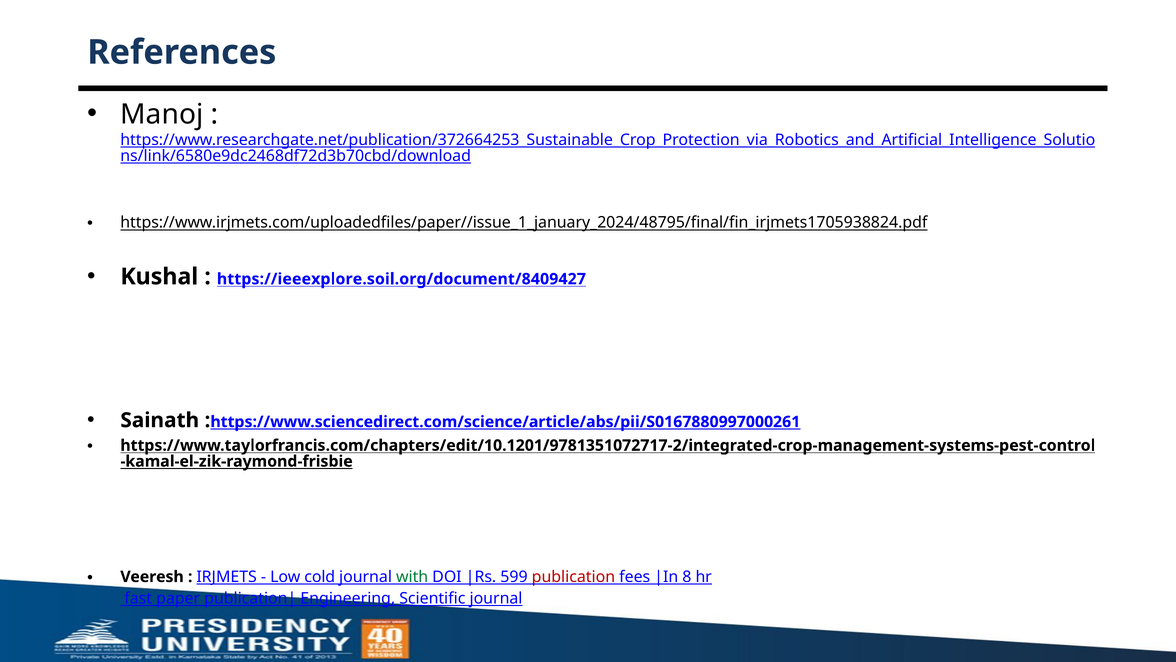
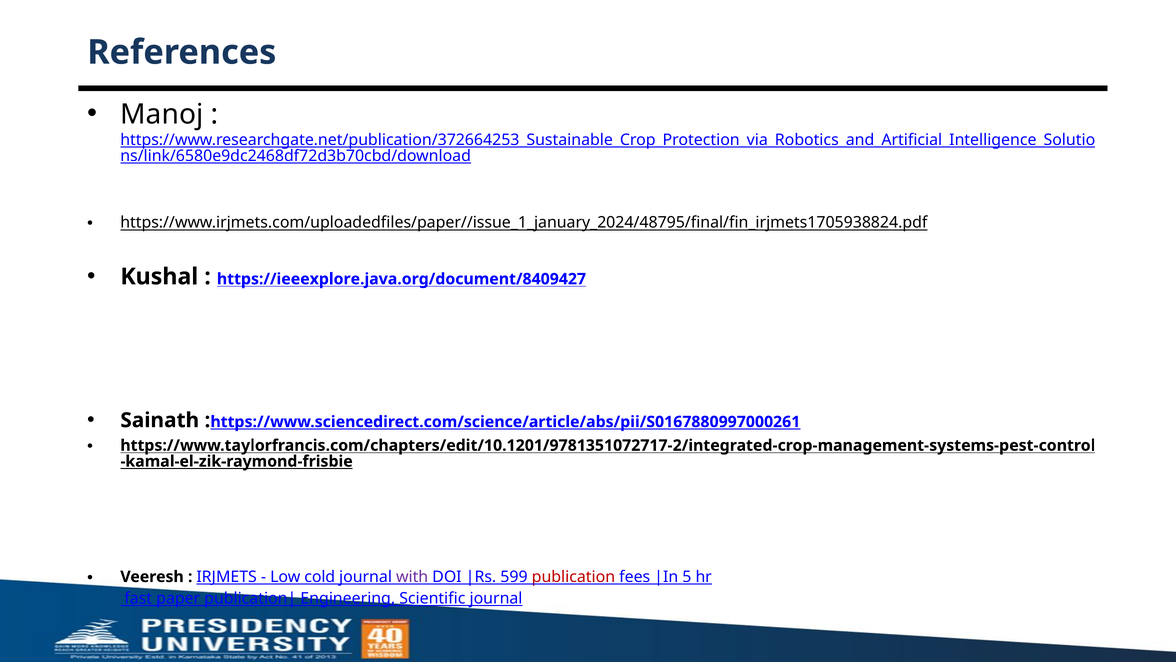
https://ieeexplore.soil.org/document/8409427: https://ieeexplore.soil.org/document/8409427 -> https://ieeexplore.java.org/document/8409427
with colour: green -> purple
8: 8 -> 5
